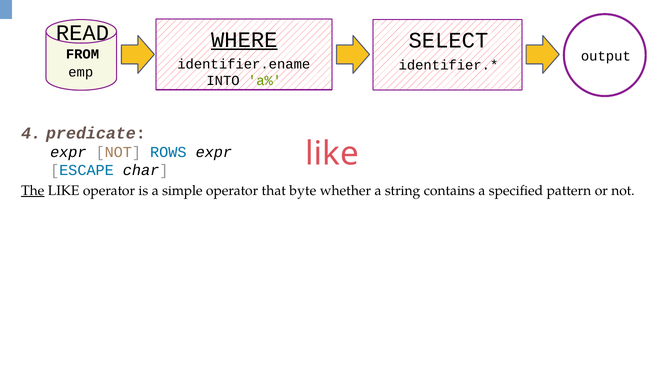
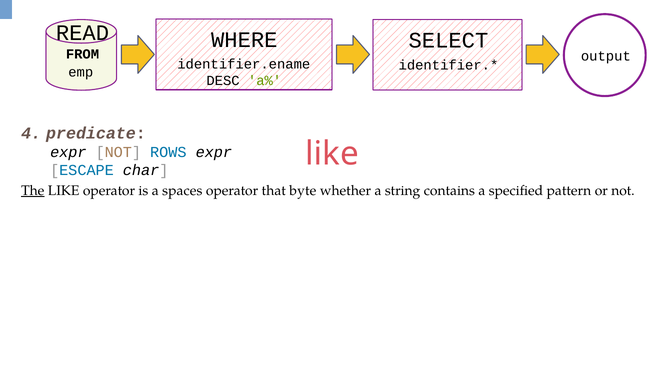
WHERE underline: present -> none
INTO: INTO -> DESC
simple: simple -> spaces
